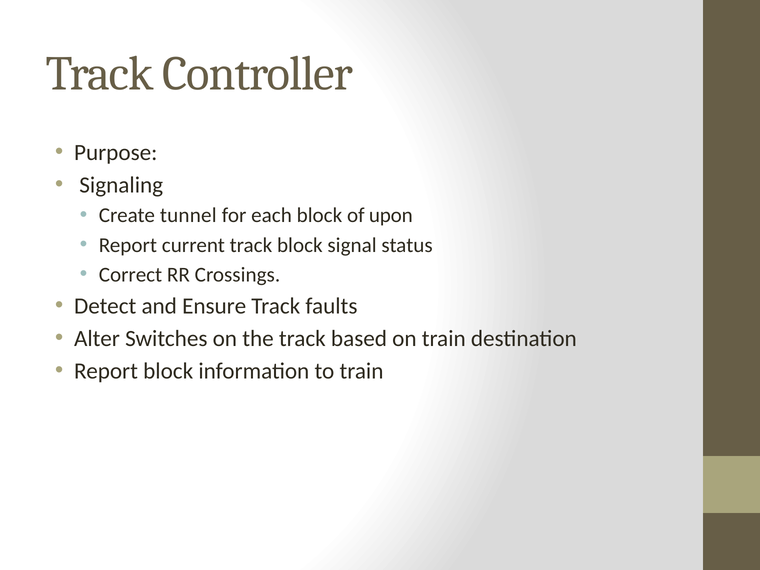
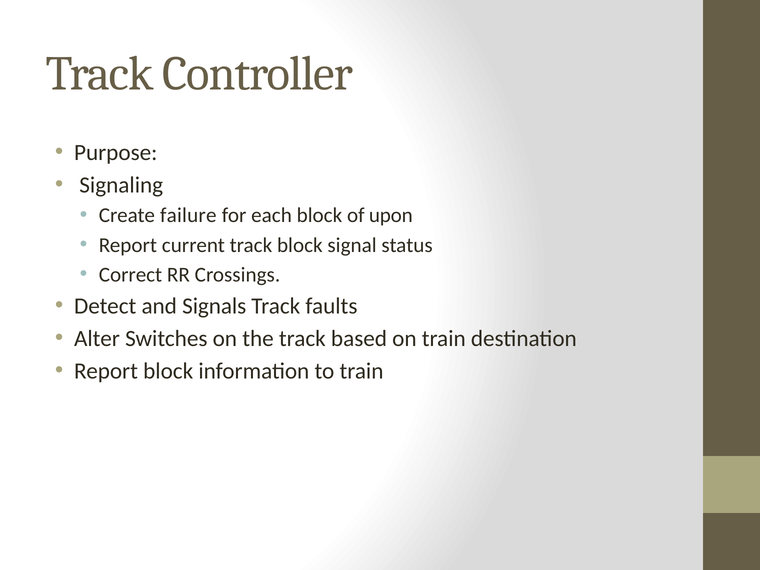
tunnel: tunnel -> failure
Ensure: Ensure -> Signals
